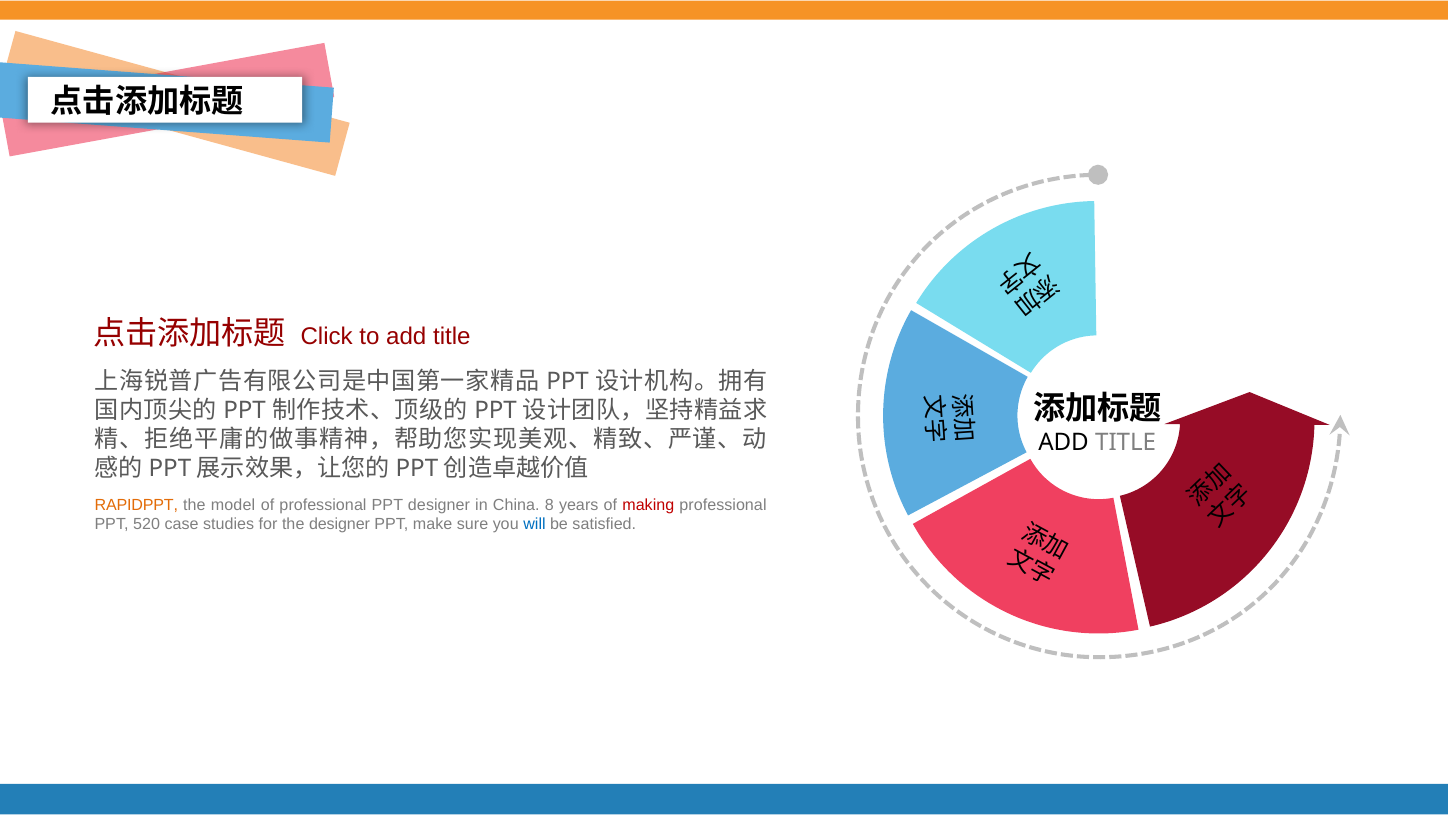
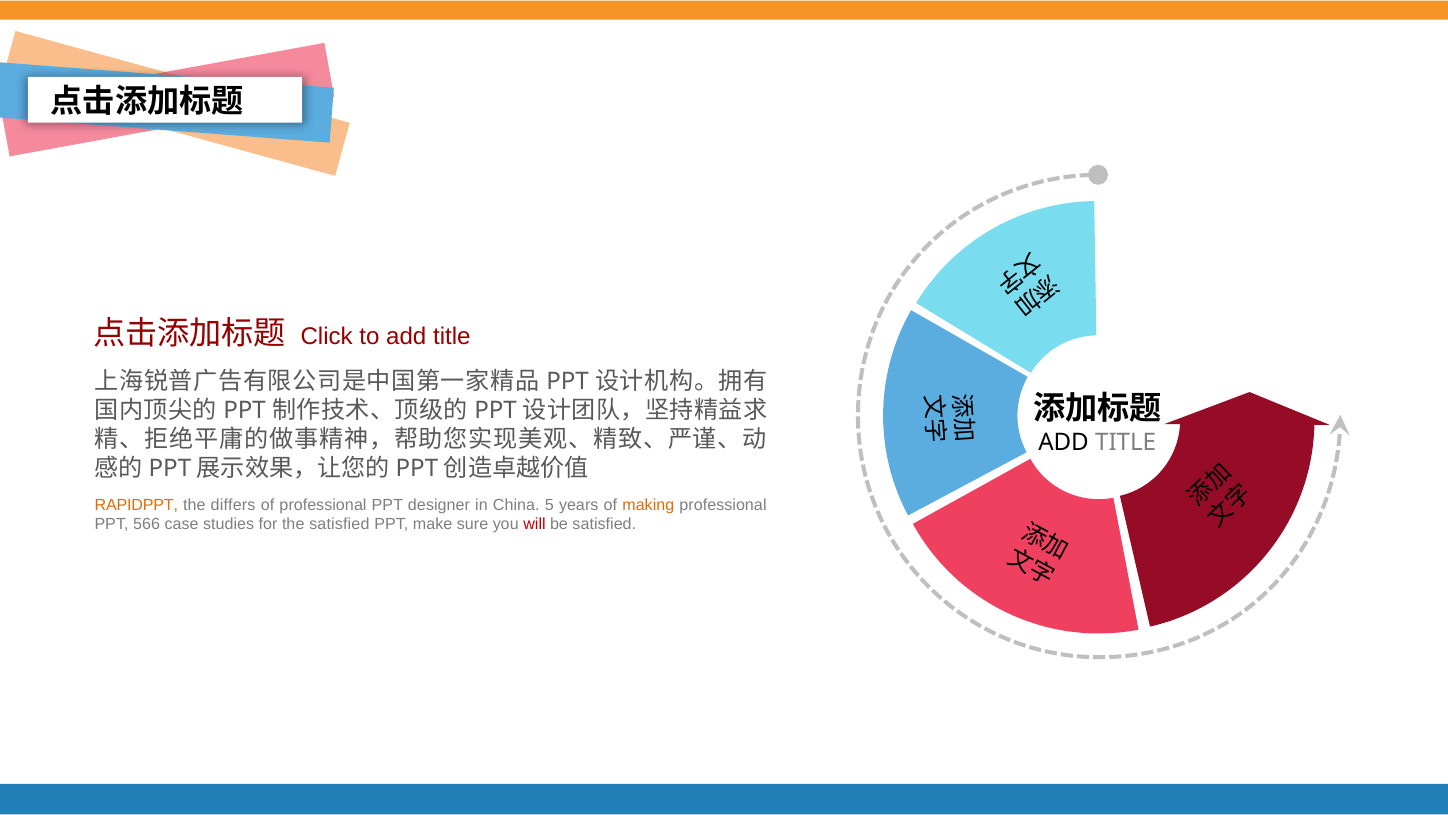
model: model -> differs
8: 8 -> 5
making colour: red -> orange
520: 520 -> 566
the designer: designer -> satisfied
will colour: blue -> red
